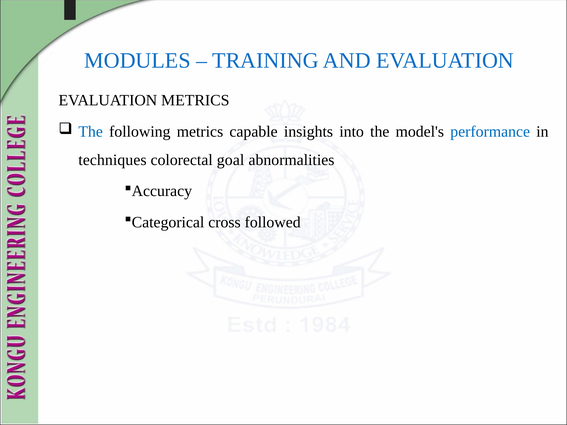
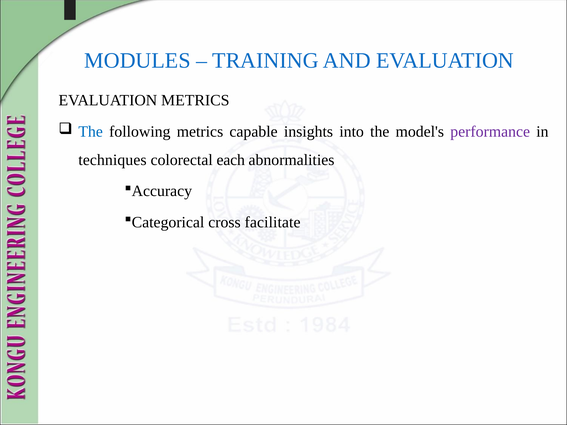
performance colour: blue -> purple
goal: goal -> each
followed: followed -> facilitate
